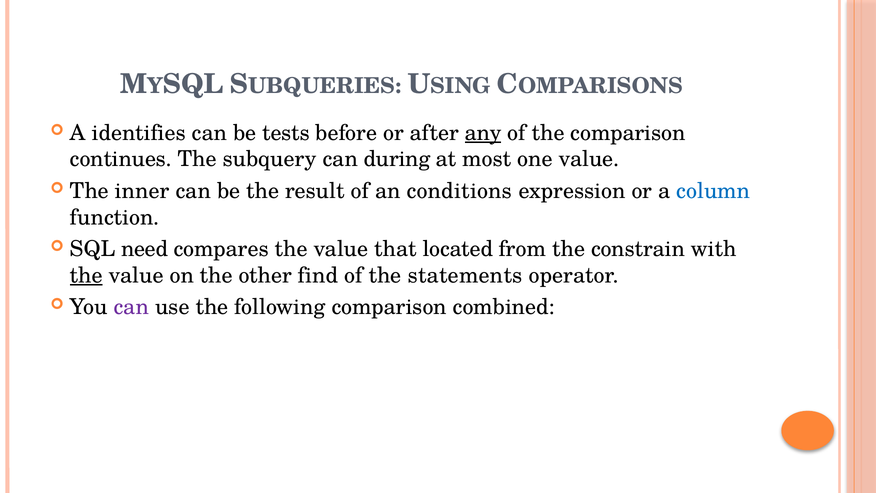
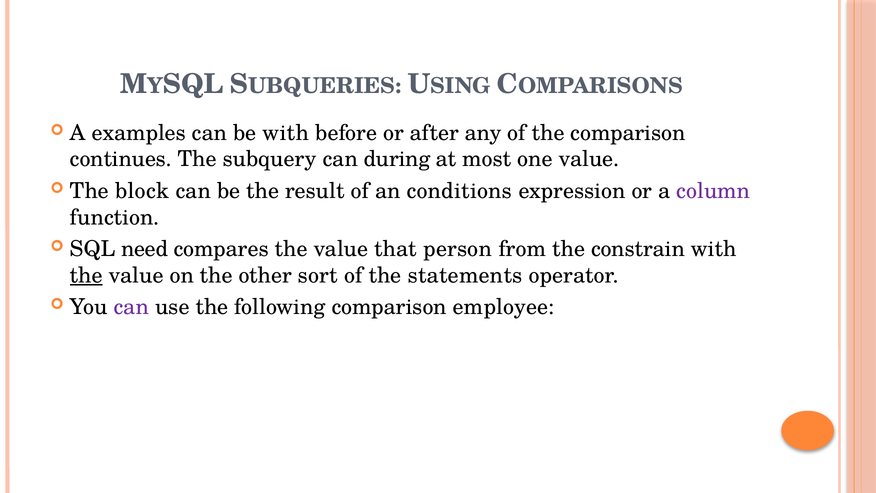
identifies: identifies -> examples
be tests: tests -> with
any underline: present -> none
inner: inner -> block
column colour: blue -> purple
located: located -> person
find: find -> sort
combined: combined -> employee
